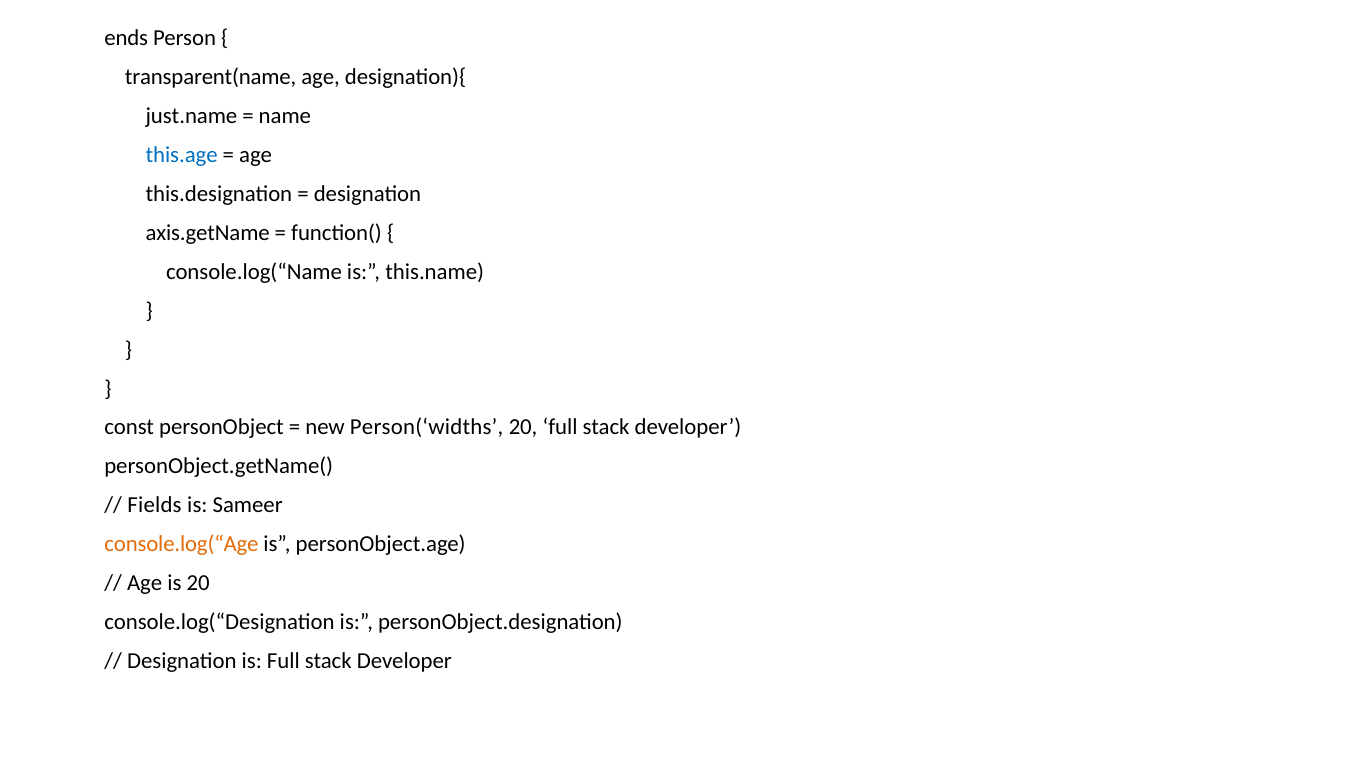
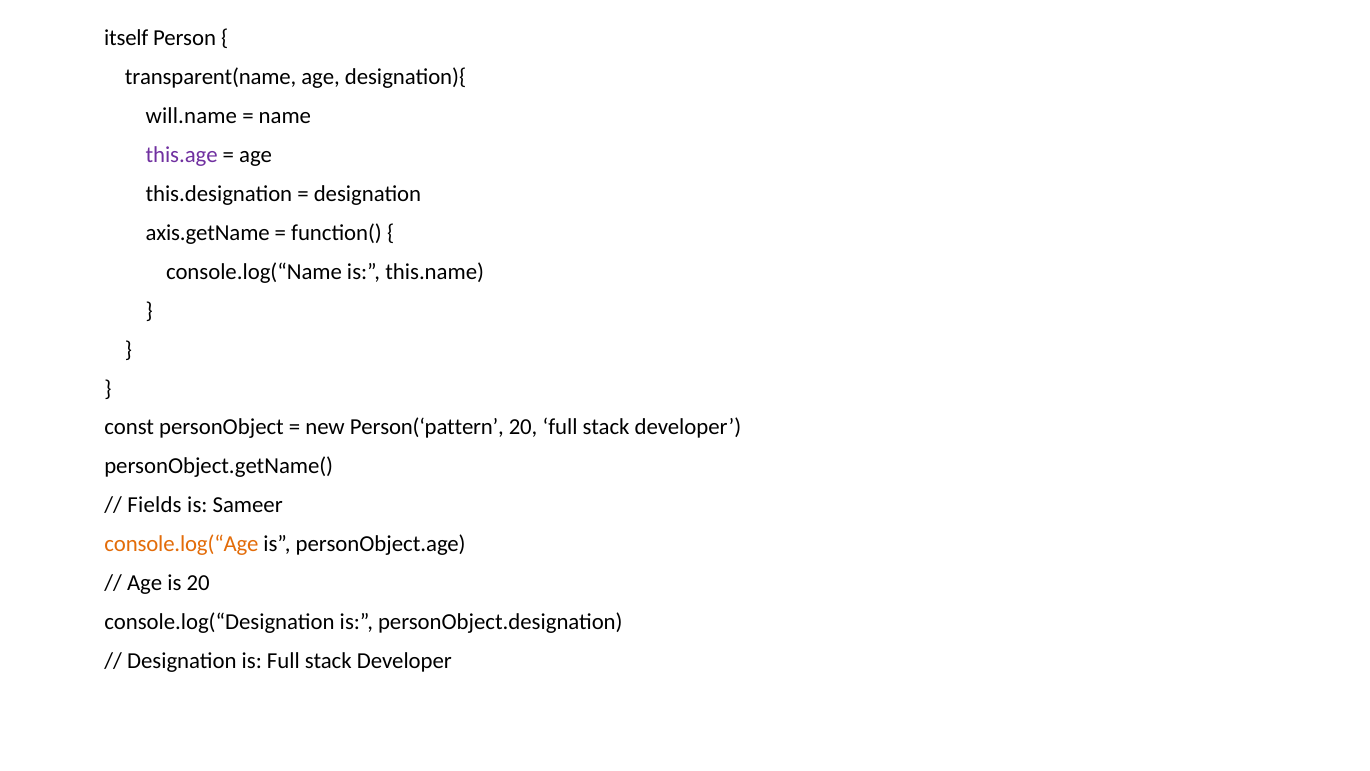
ends: ends -> itself
just.name: just.name -> will.name
this.age colour: blue -> purple
Person(‘widths: Person(‘widths -> Person(‘pattern
